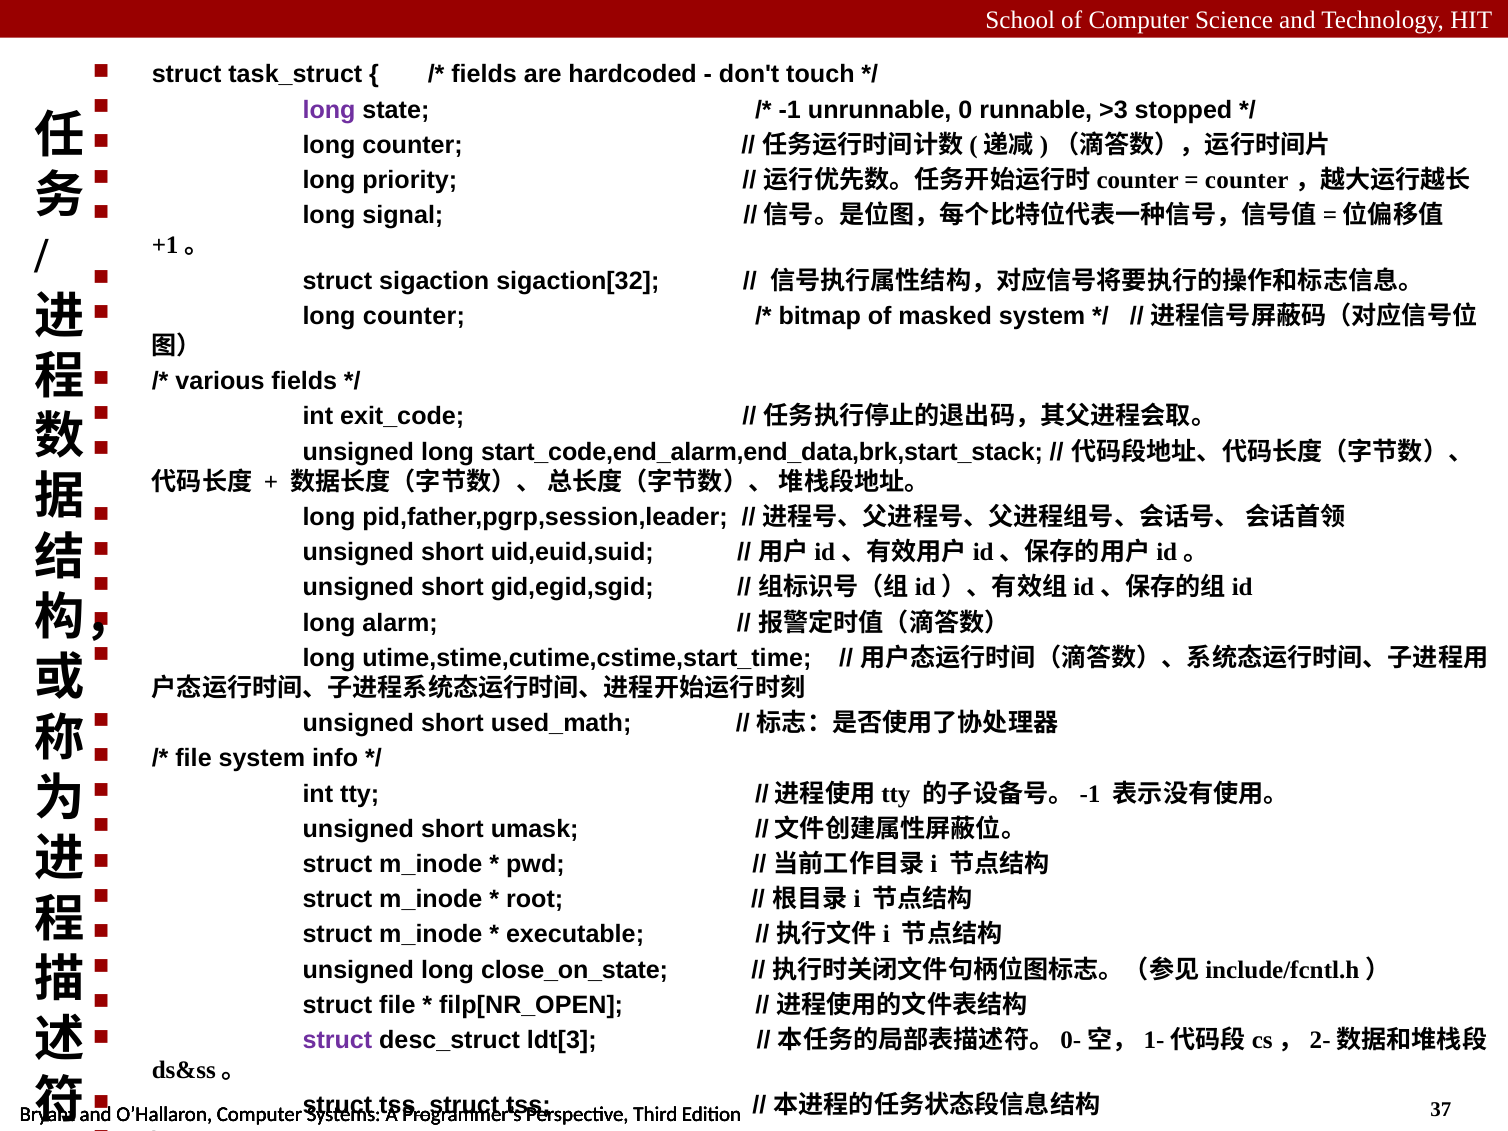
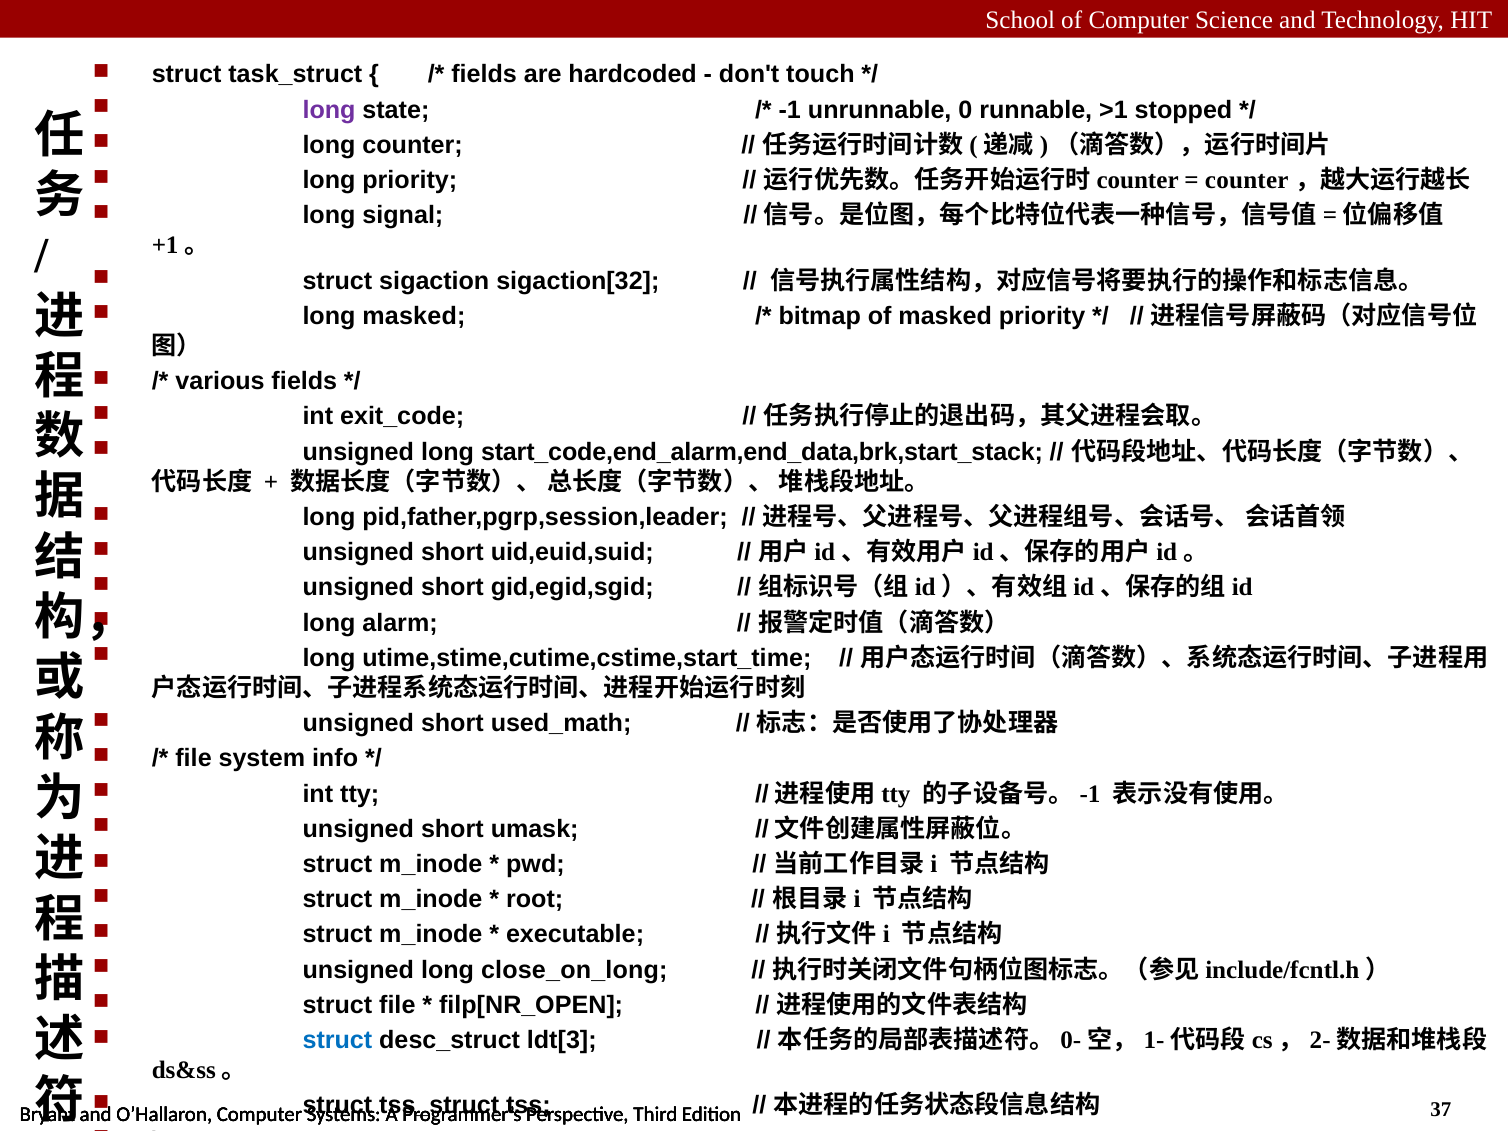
>3: >3 -> >1
counter at (414, 316): counter -> masked
masked system: system -> priority
close_on_state: close_on_state -> close_on_long
struct at (337, 1040) colour: purple -> blue
